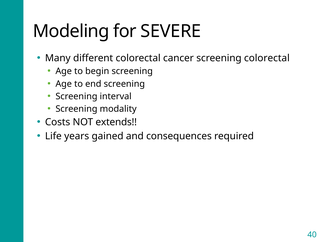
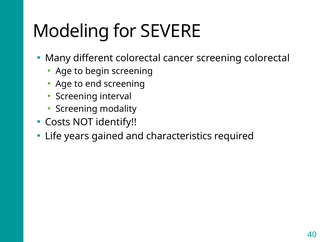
extends: extends -> identify
consequences: consequences -> characteristics
